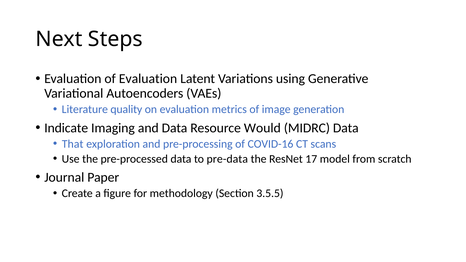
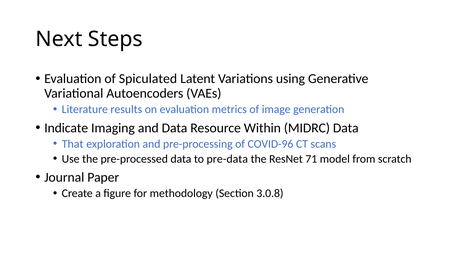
of Evaluation: Evaluation -> Spiculated
quality: quality -> results
Would: Would -> Within
COVID-16: COVID-16 -> COVID-96
17: 17 -> 71
3.5.5: 3.5.5 -> 3.0.8
